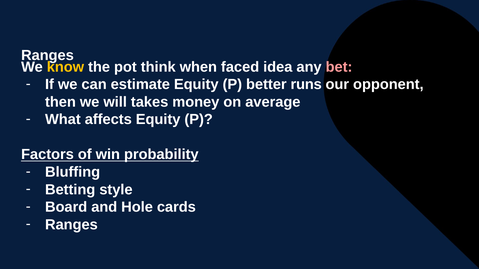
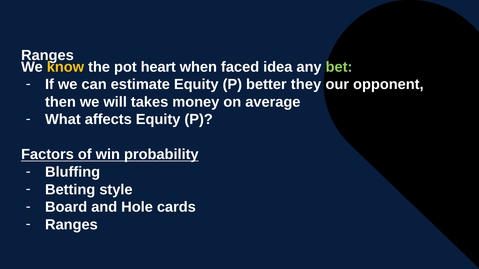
think: think -> heart
bet colour: pink -> light green
runs: runs -> they
